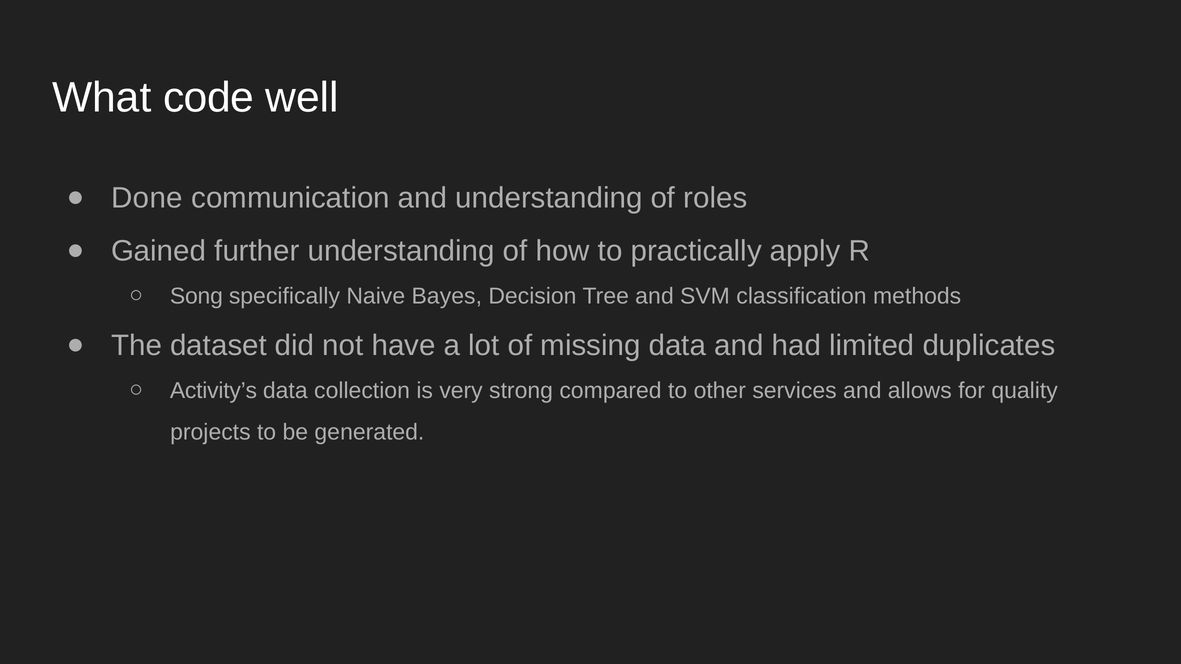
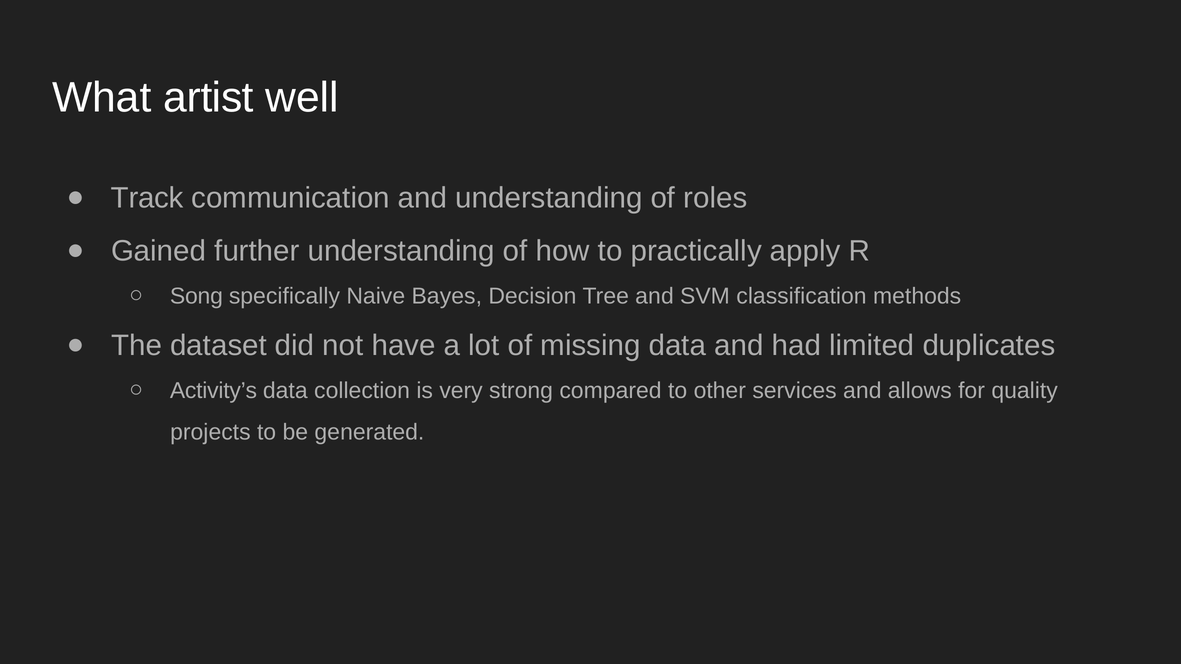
code: code -> artist
Done: Done -> Track
